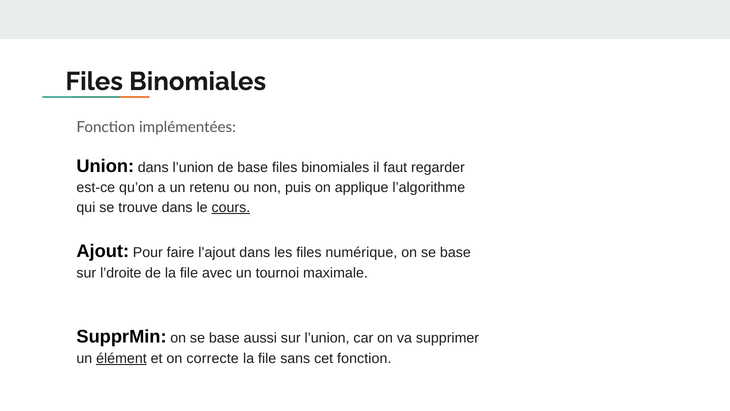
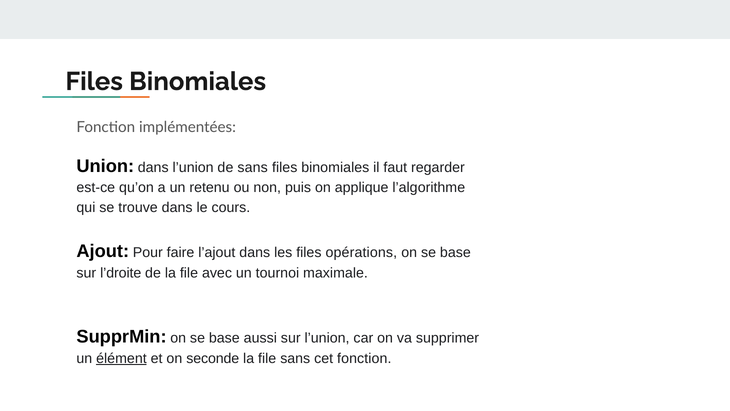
de base: base -> sans
cours underline: present -> none
numérique: numérique -> opérations
correcte: correcte -> seconde
